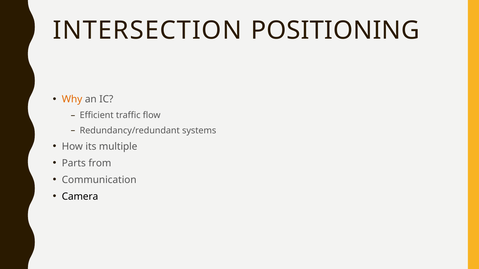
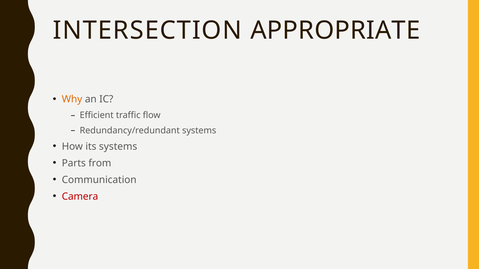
POSITIONING: POSITIONING -> APPROPRIATE
its multiple: multiple -> systems
Camera colour: black -> red
